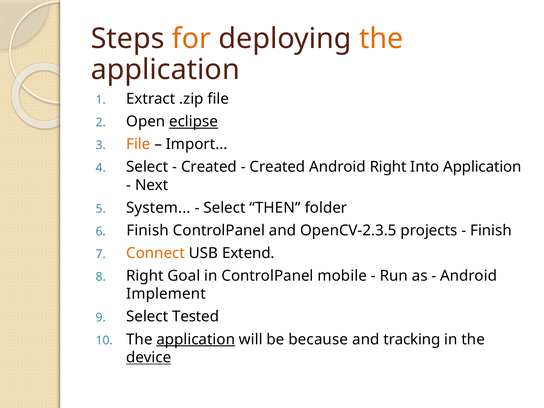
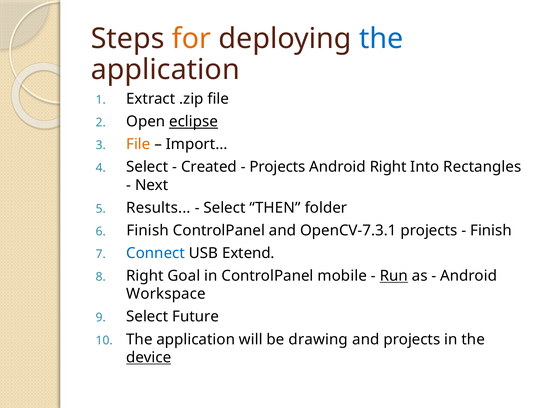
the at (381, 39) colour: orange -> blue
Created at (277, 167): Created -> Projects
Into Application: Application -> Rectangles
System: System -> Results
OpenCV-2.3.5: OpenCV-2.3.5 -> OpenCV-7.3.1
Connect colour: orange -> blue
Run underline: none -> present
Implement: Implement -> Workspace
Tested: Tested -> Future
application at (196, 339) underline: present -> none
because: because -> drawing
and tracking: tracking -> projects
